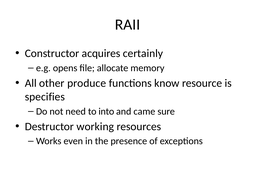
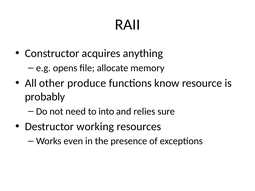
certainly: certainly -> anything
specifies: specifies -> probably
came: came -> relies
